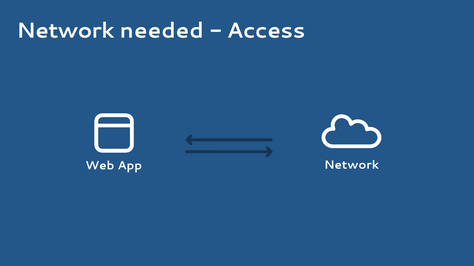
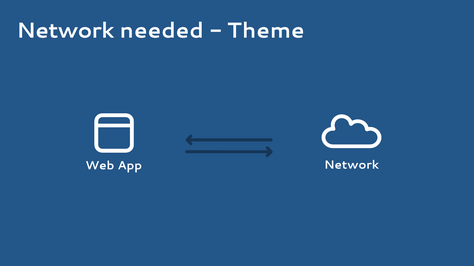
Access: Access -> Theme
